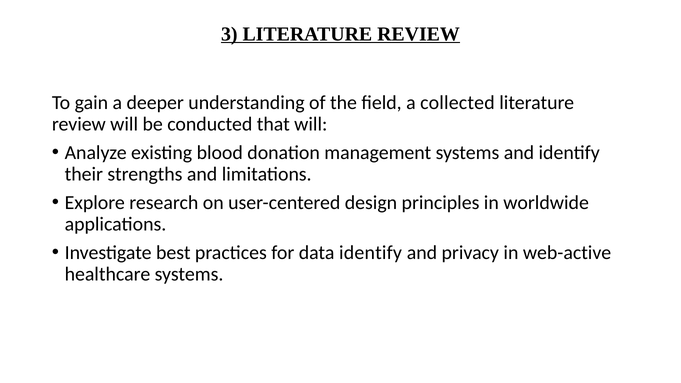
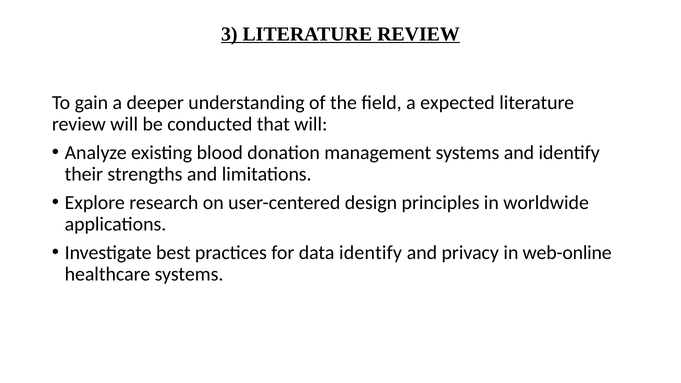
collected: collected -> expected
web-active: web-active -> web-online
